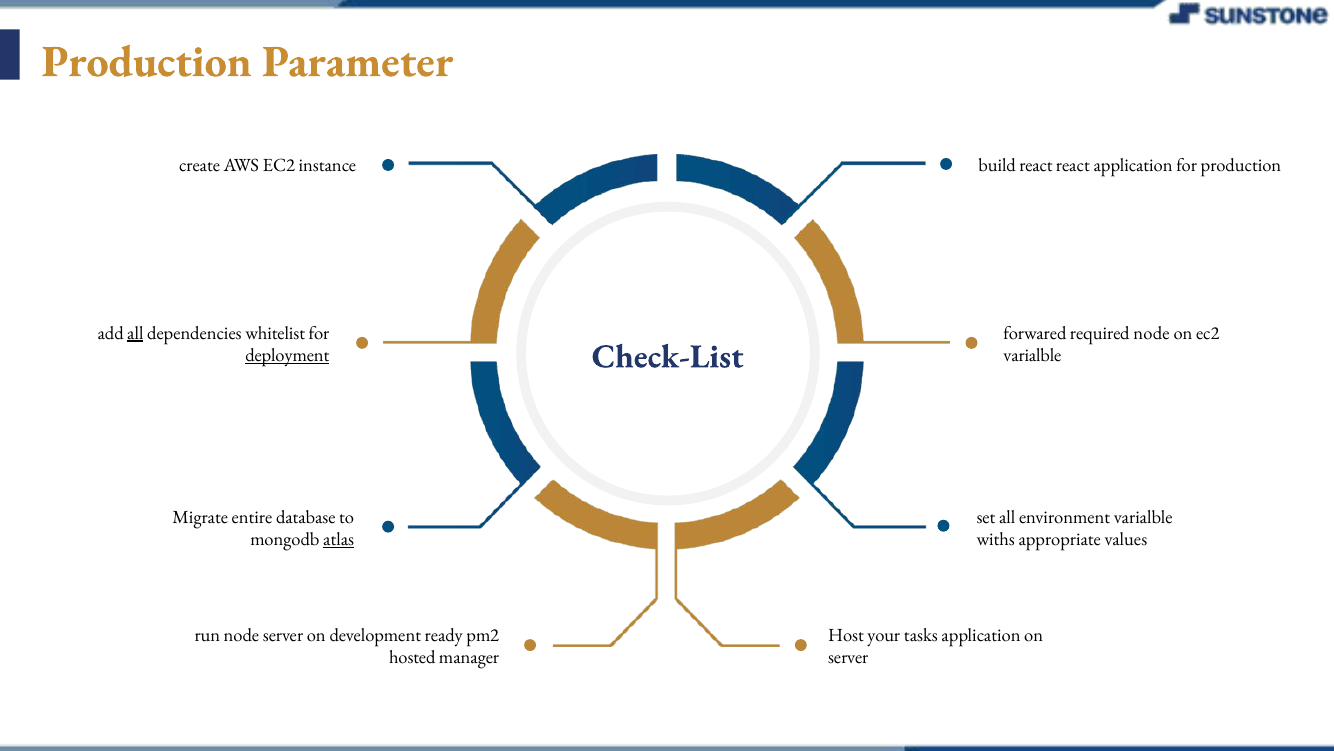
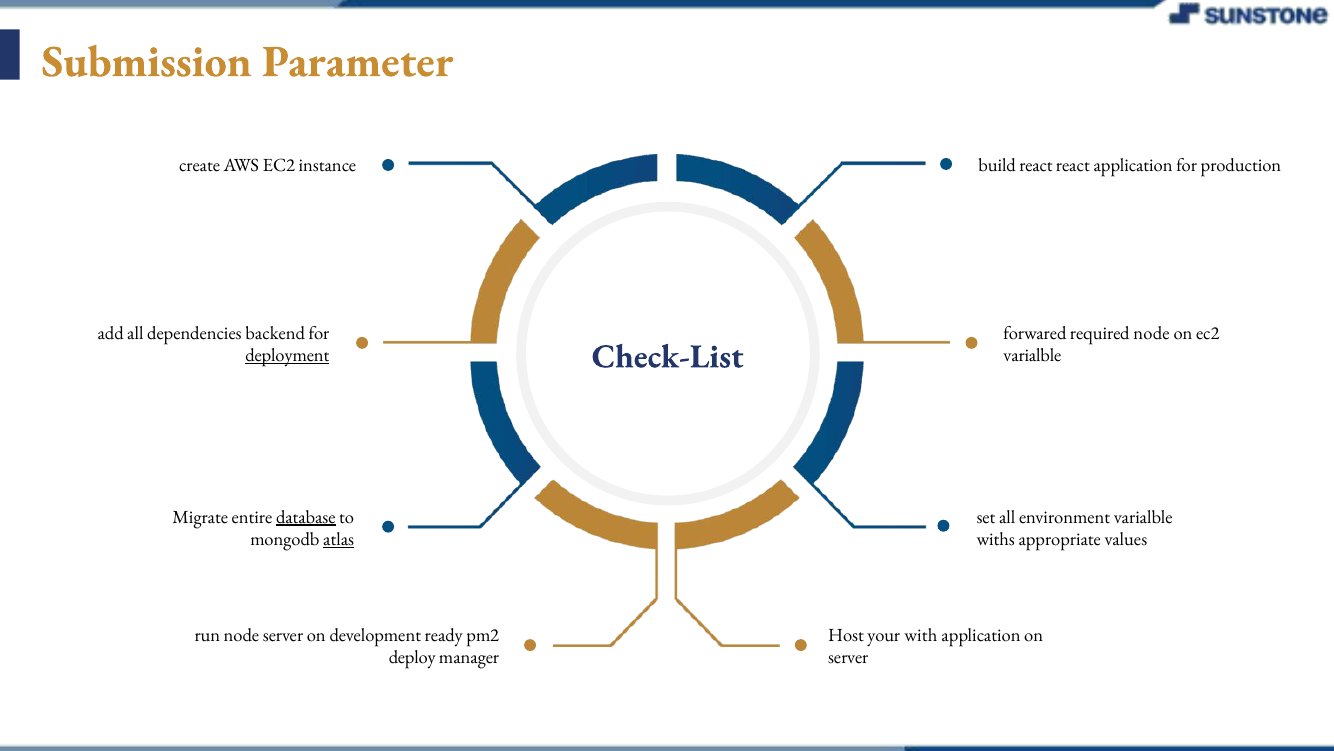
Production at (147, 61): Production -> Submission
all at (135, 333) underline: present -> none
whitelist: whitelist -> backend
database underline: none -> present
tasks: tasks -> with
hosted: hosted -> deploy
